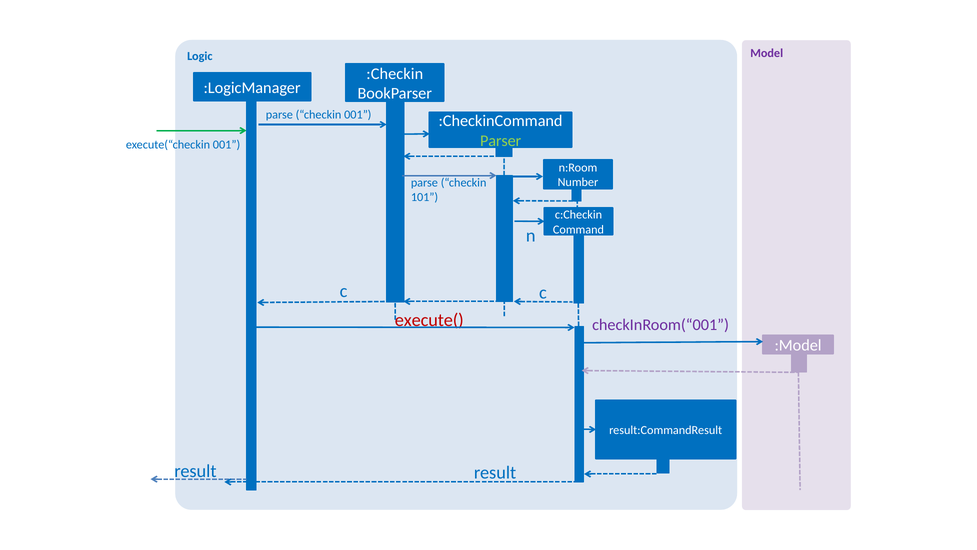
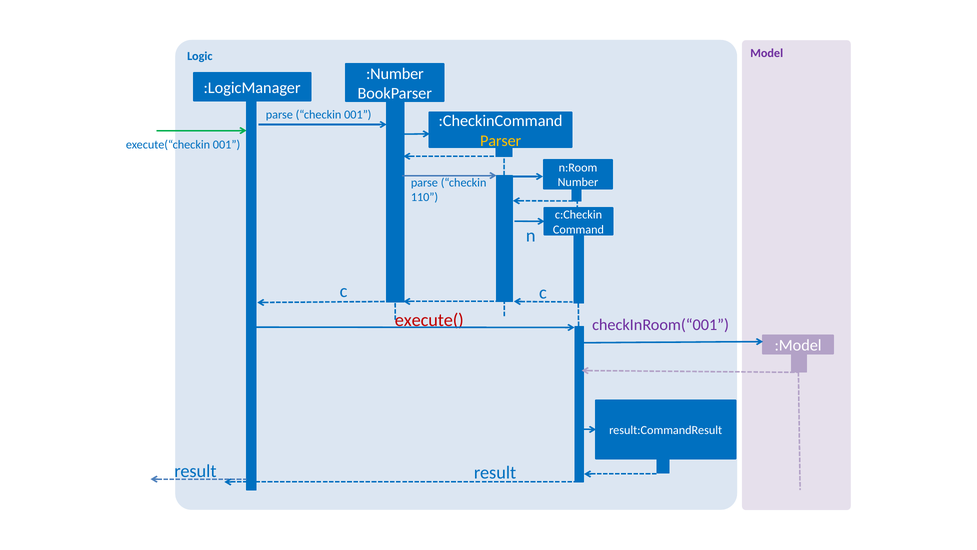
:Checkin: :Checkin -> :Number
Parser colour: light green -> yellow
101: 101 -> 110
